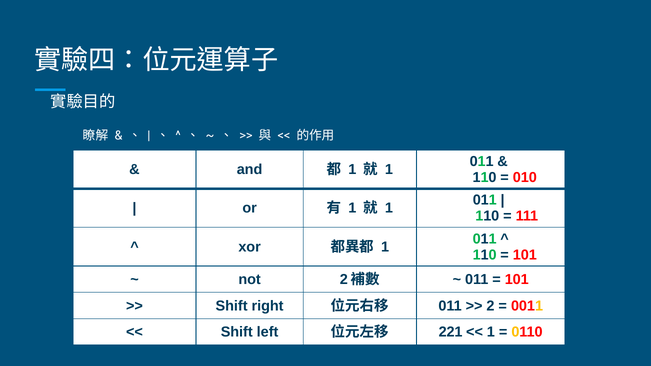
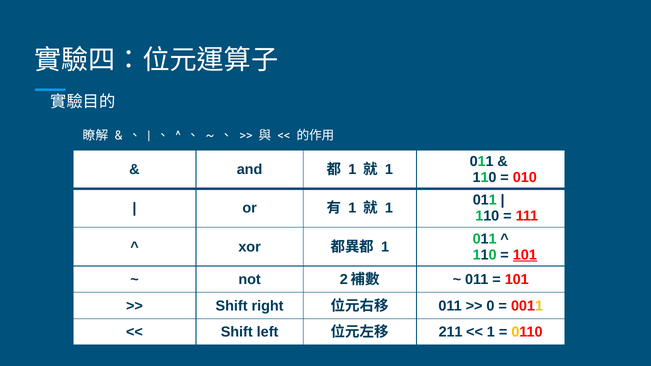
101 at (525, 255) underline: none -> present
2: 2 -> 0
221: 221 -> 211
